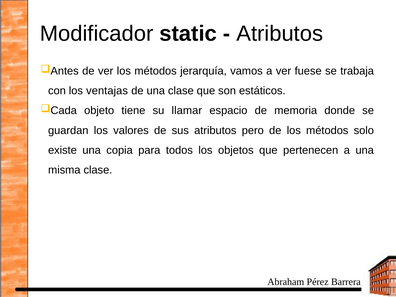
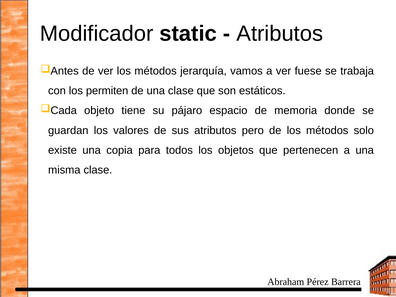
ventajas: ventajas -> permiten
llamar: llamar -> pájaro
